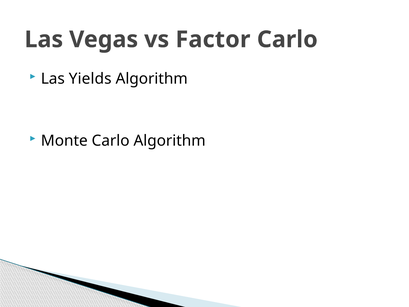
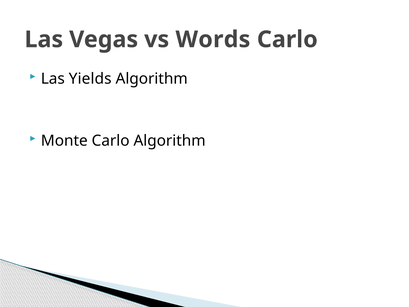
Factor: Factor -> Words
